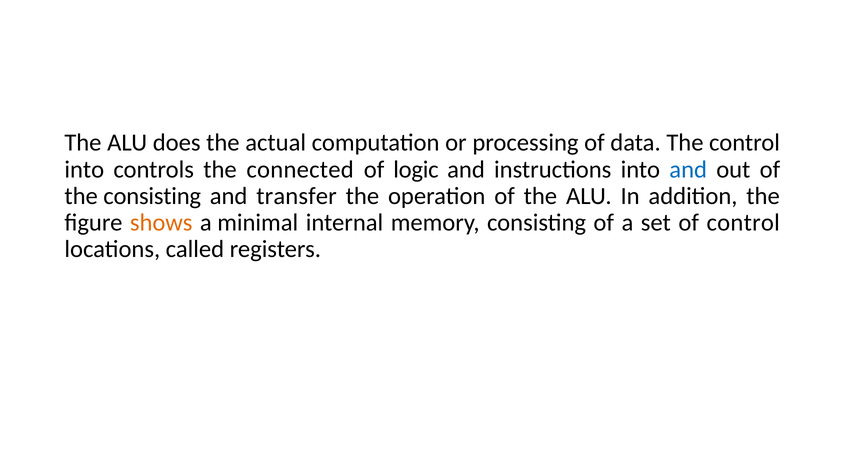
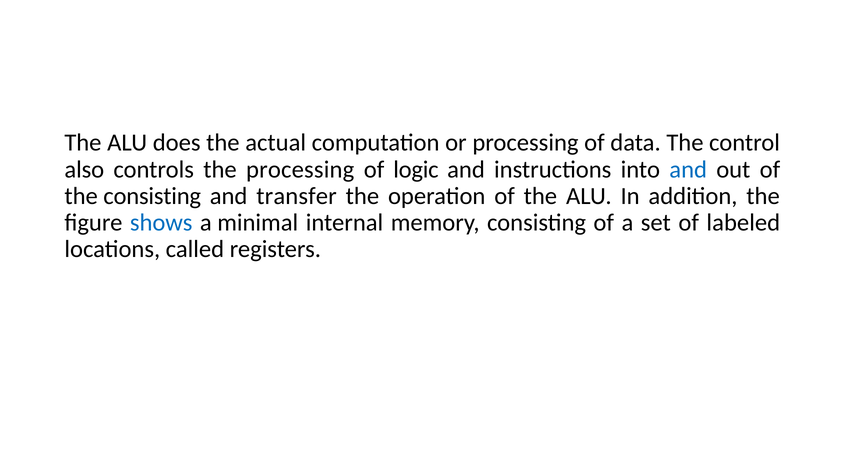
into at (84, 169): into -> also
the connected: connected -> processing
shows colour: orange -> blue
of control: control -> labeled
